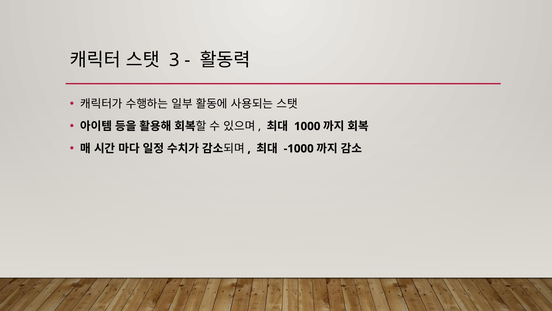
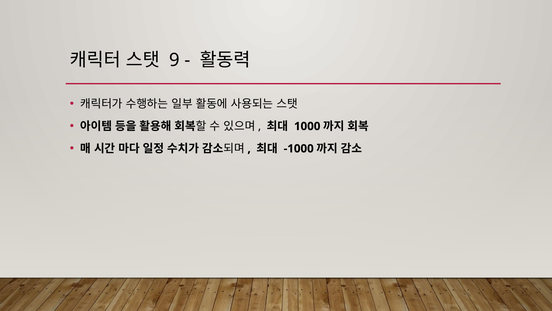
3: 3 -> 9
